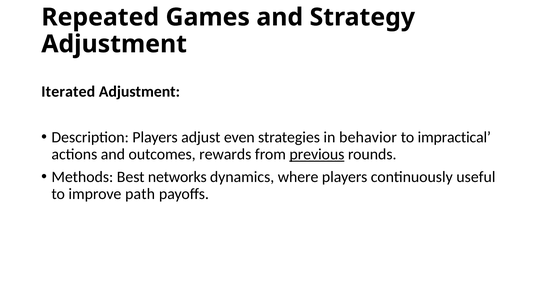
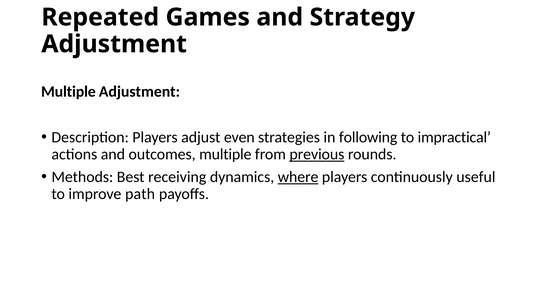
Iterated at (68, 92): Iterated -> Multiple
behavior: behavior -> following
outcomes rewards: rewards -> multiple
networks: networks -> receiving
where underline: none -> present
